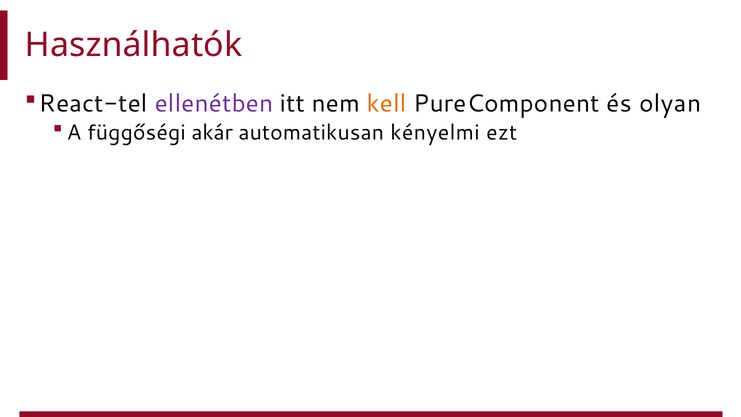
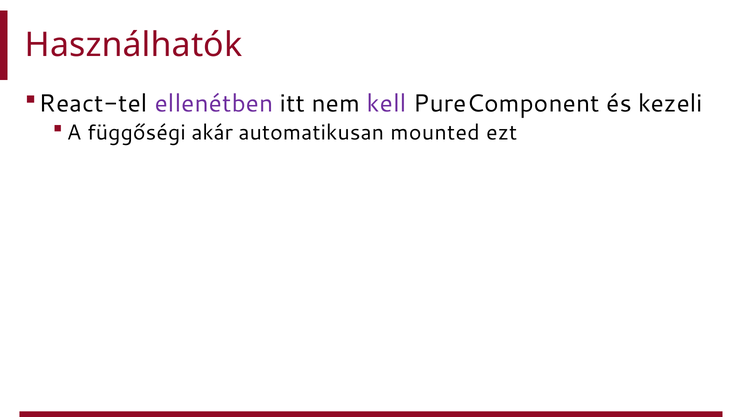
kell colour: orange -> purple
olyan: olyan -> kezeli
kényelmi: kényelmi -> mounted
